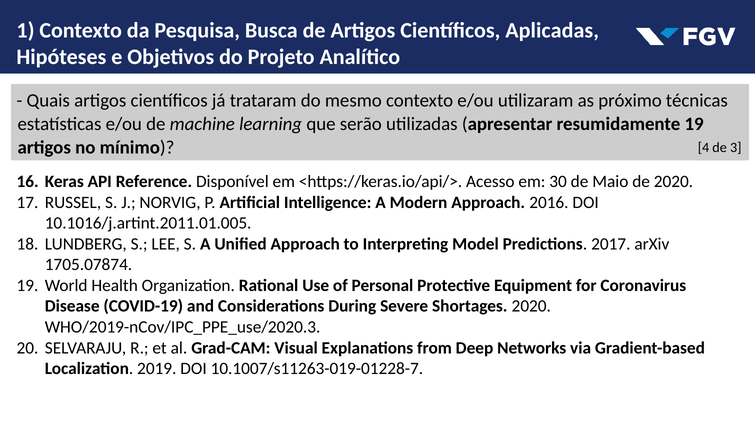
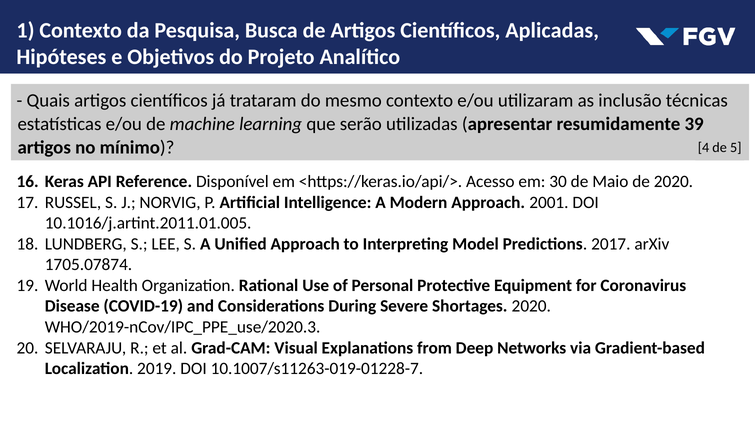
próximo: próximo -> inclusão
resumidamente 19: 19 -> 39
3: 3 -> 5
2016: 2016 -> 2001
